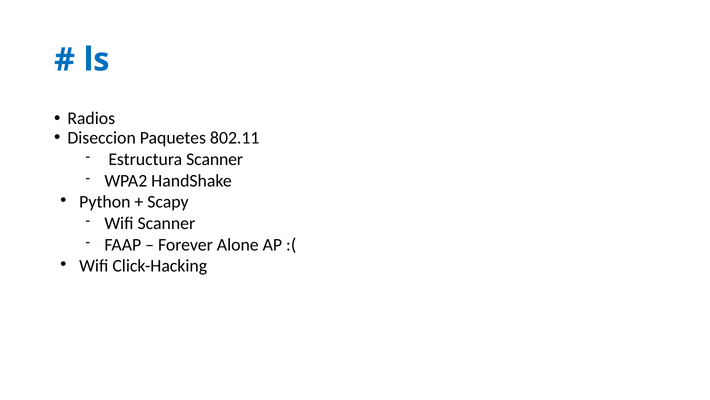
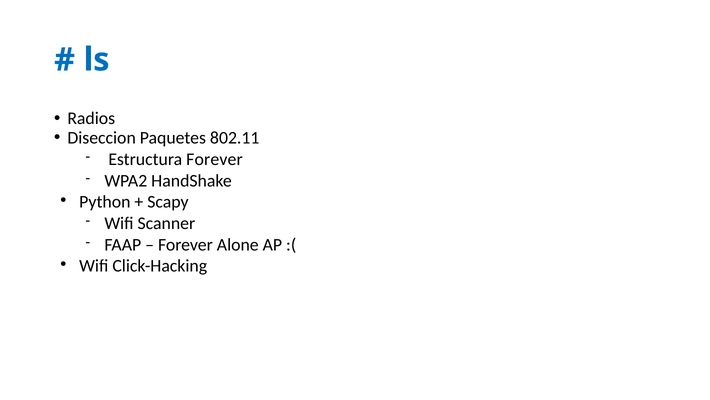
Estructura Scanner: Scanner -> Forever
